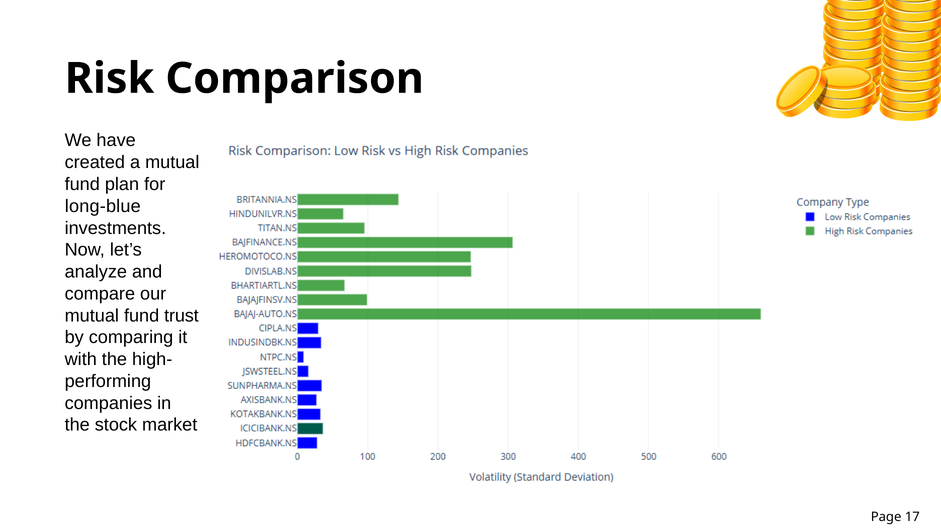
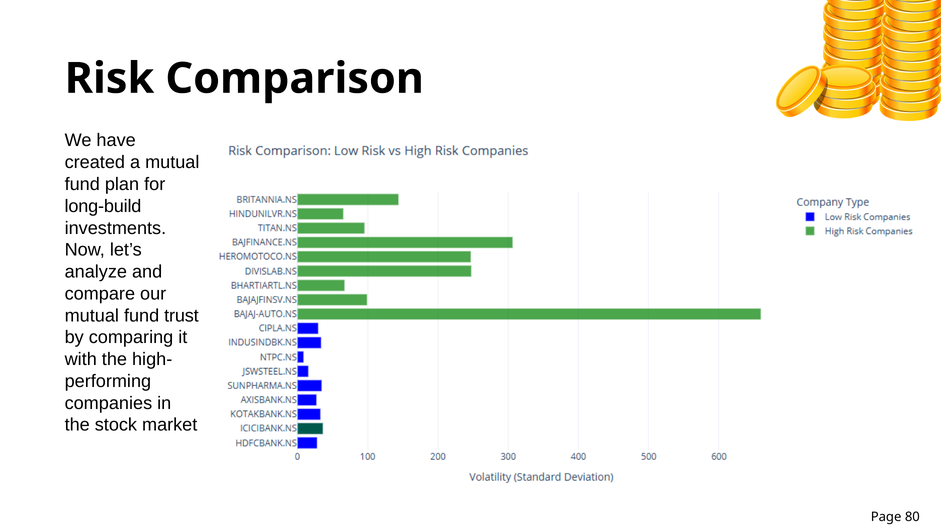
long-blue: long-blue -> long-build
17: 17 -> 80
